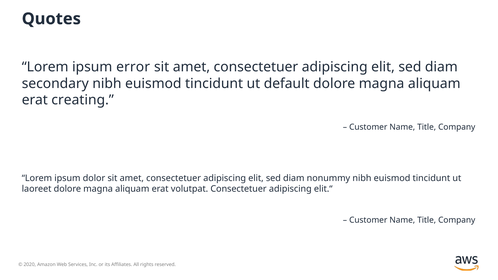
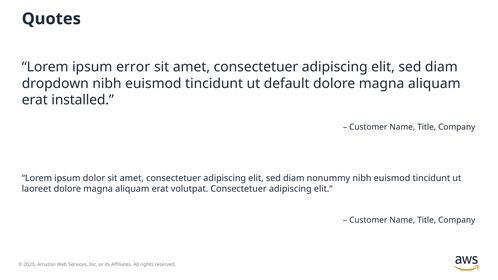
secondary: secondary -> dropdown
creating: creating -> installed
